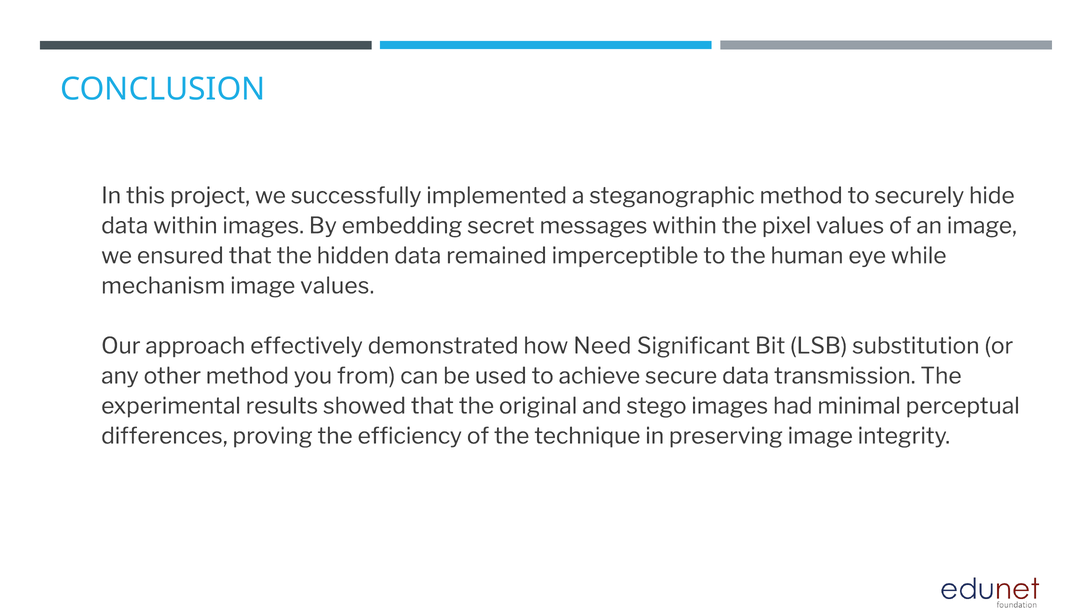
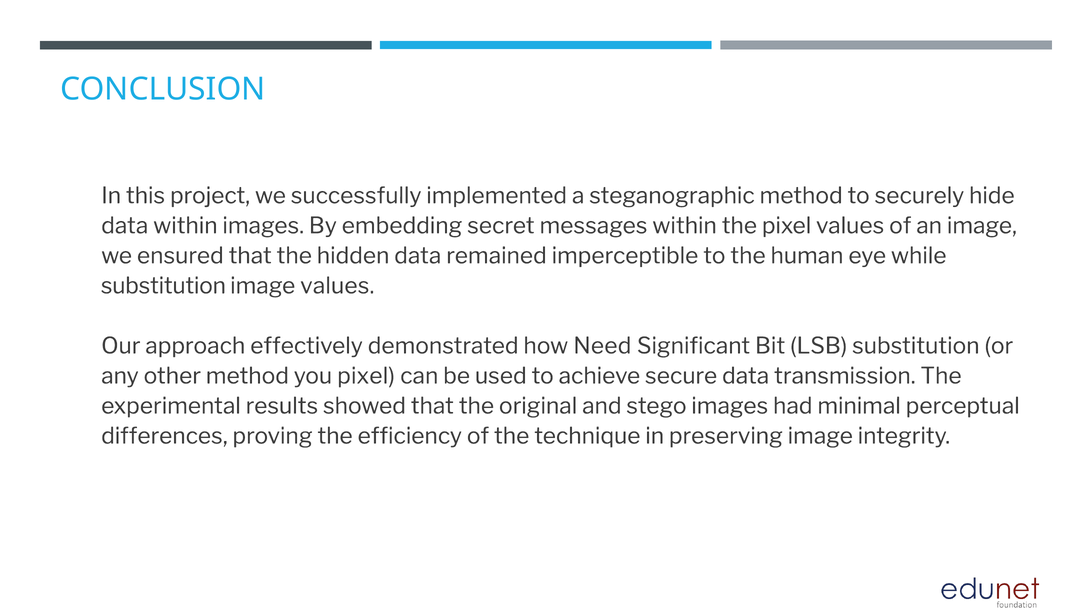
mechanism at (163, 286): mechanism -> substitution
you from: from -> pixel
